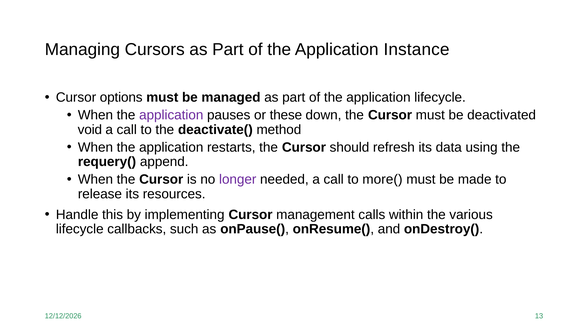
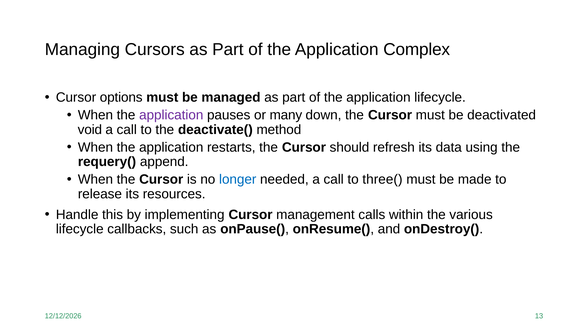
Instance: Instance -> Complex
these: these -> many
longer colour: purple -> blue
more(: more( -> three(
